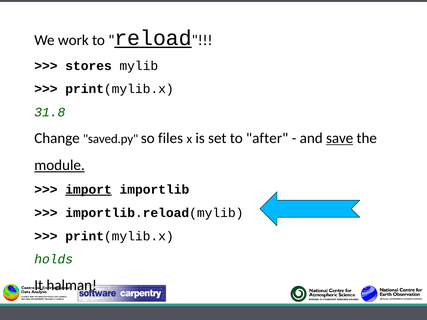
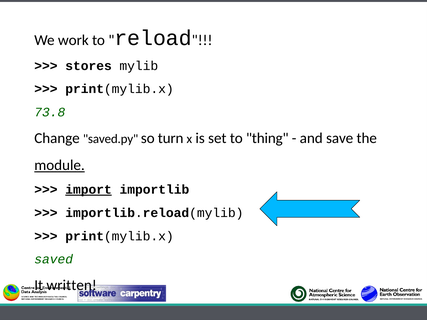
reload underline: present -> none
31.8: 31.8 -> 73.8
files: files -> turn
after: after -> thing
save underline: present -> none
holds: holds -> saved
halman: halman -> written
